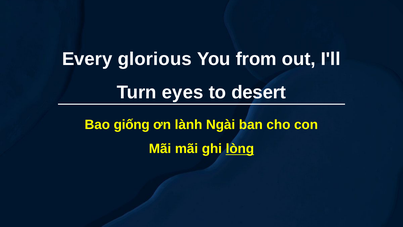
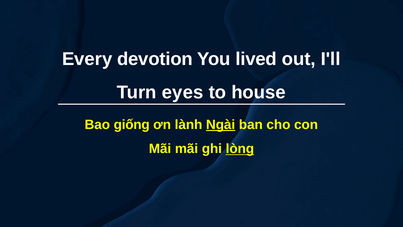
glorious: glorious -> devotion
from: from -> lived
desert: desert -> house
Ngài underline: none -> present
